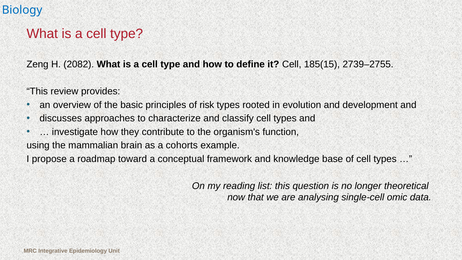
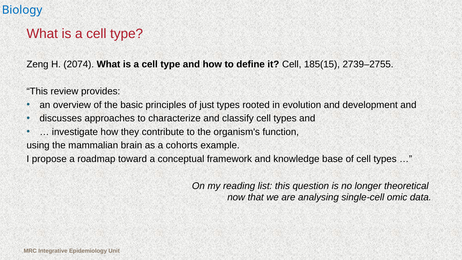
2082: 2082 -> 2074
risk: risk -> just
